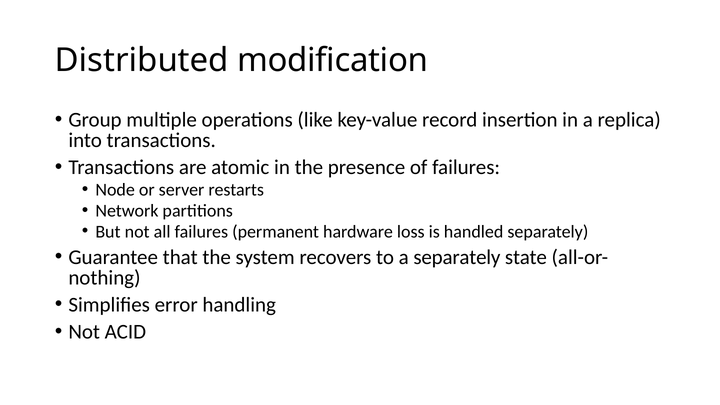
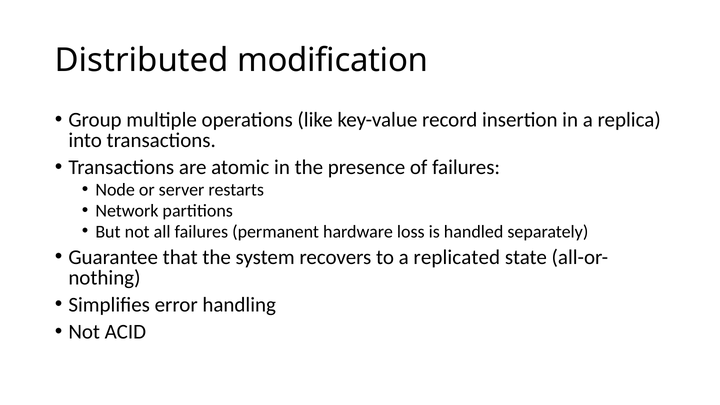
a separately: separately -> replicated
